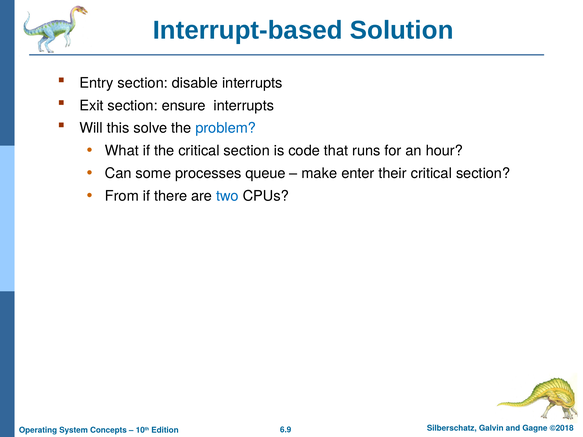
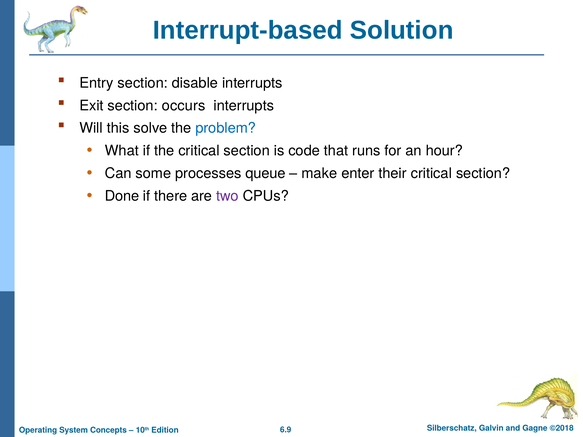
ensure: ensure -> occurs
From: From -> Done
two colour: blue -> purple
